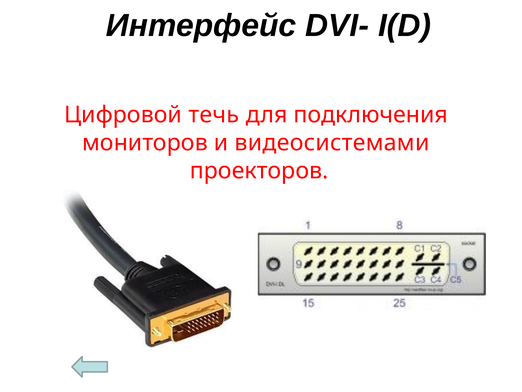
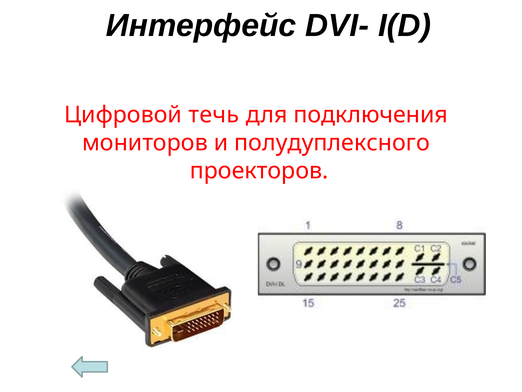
видеосистемами: видеосистемами -> полудуплексного
